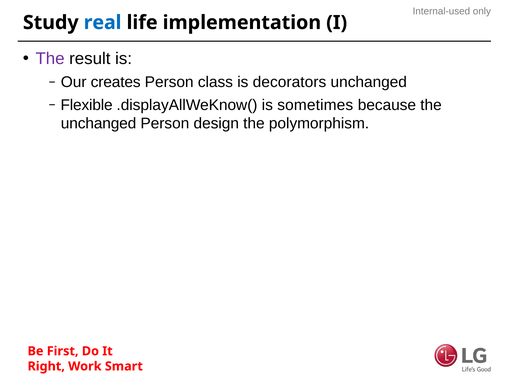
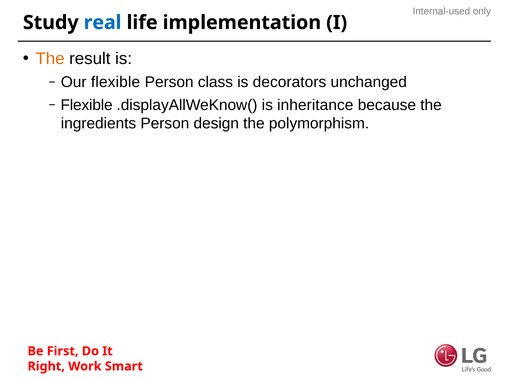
The at (50, 59) colour: purple -> orange
Our creates: creates -> flexible
sometimes: sometimes -> inheritance
unchanged at (99, 124): unchanged -> ingredients
